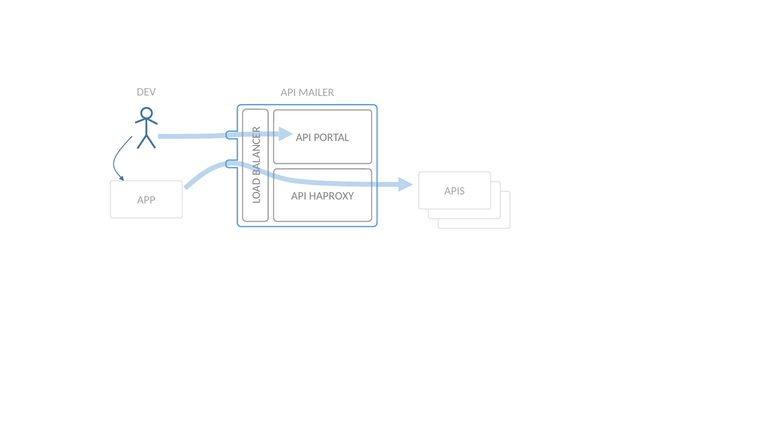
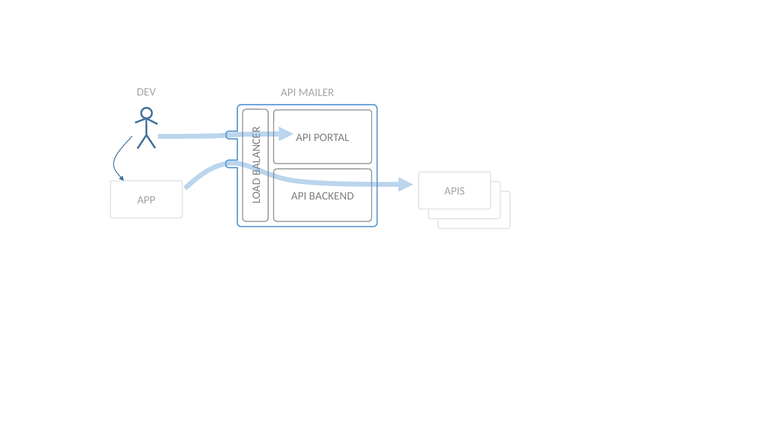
API HAPROXY: HAPROXY -> BACKEND
